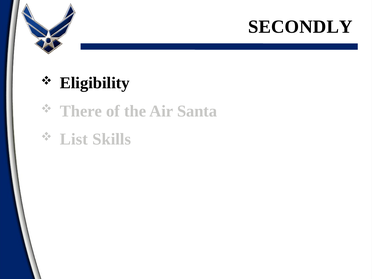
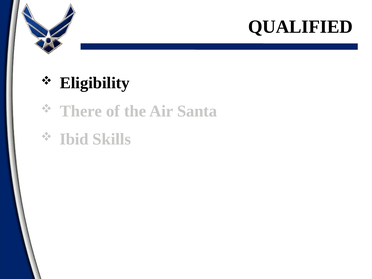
SECONDLY: SECONDLY -> QUALIFIED
List: List -> Ibid
